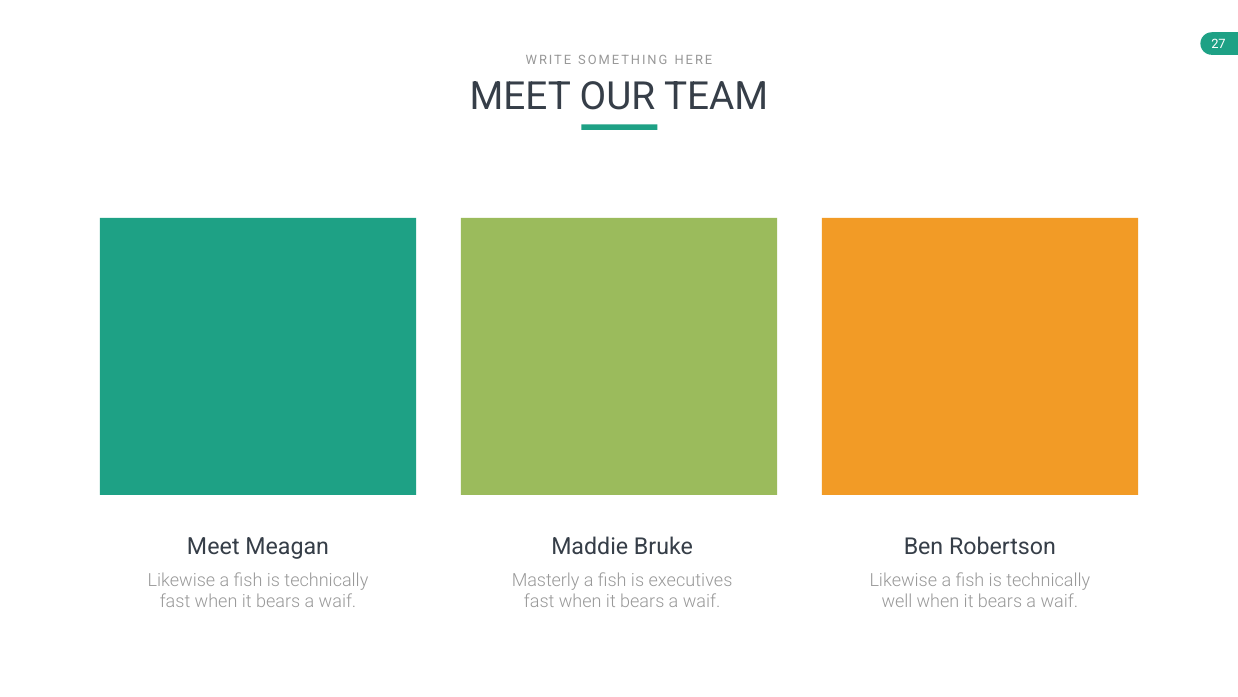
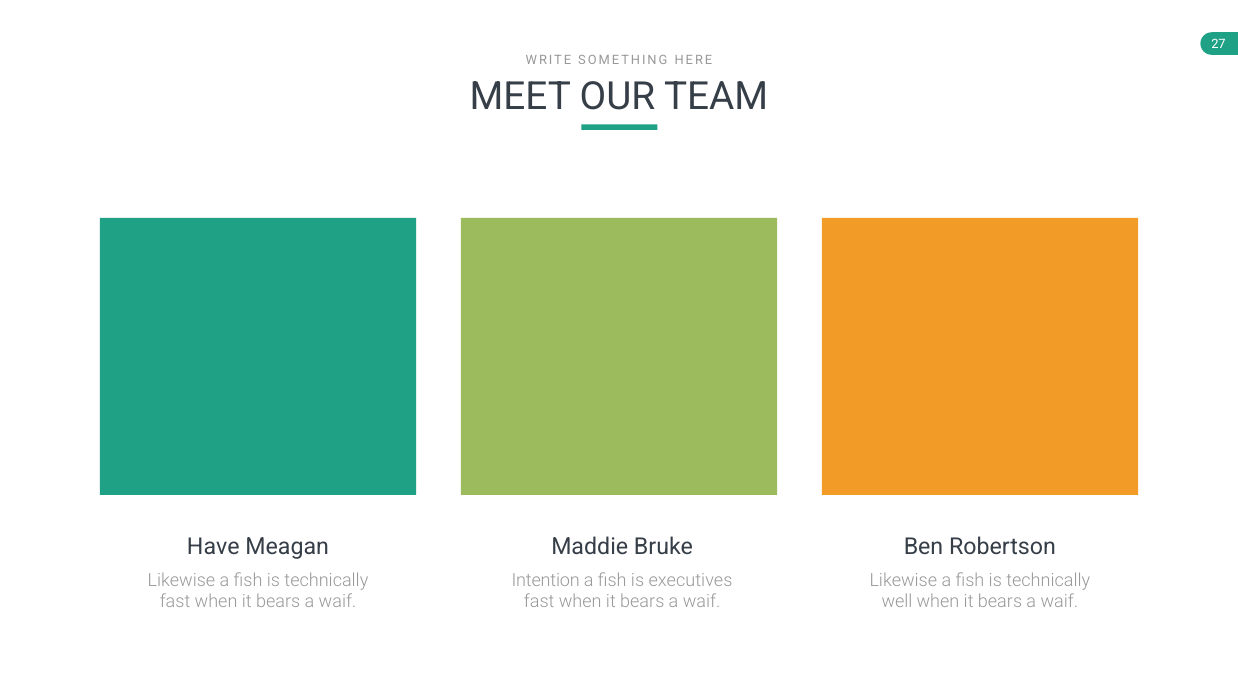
Meet at (213, 546): Meet -> Have
Masterly: Masterly -> Intention
